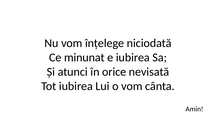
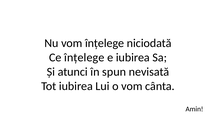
Ce minunat: minunat -> înțelege
orice: orice -> spun
